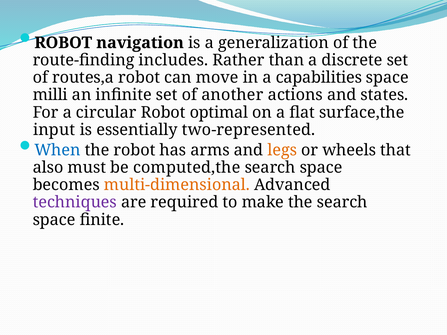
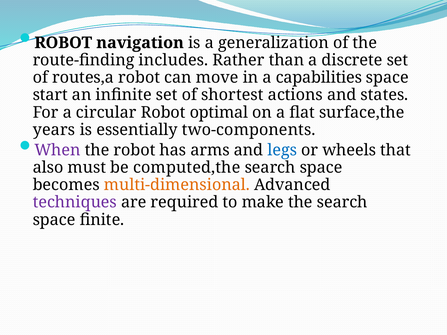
milli: milli -> start
another: another -> shortest
input: input -> years
two-represented: two-represented -> two-components
When colour: blue -> purple
legs colour: orange -> blue
